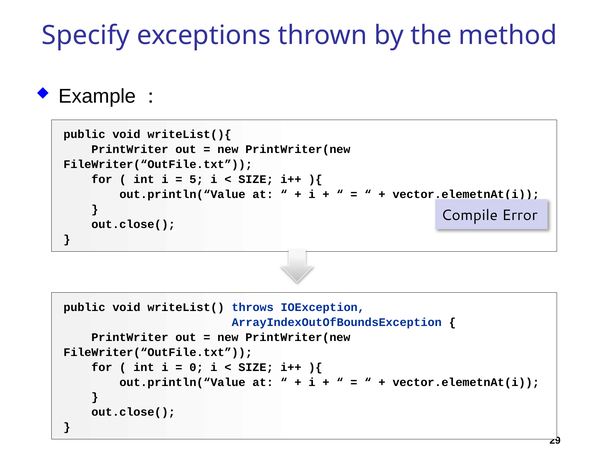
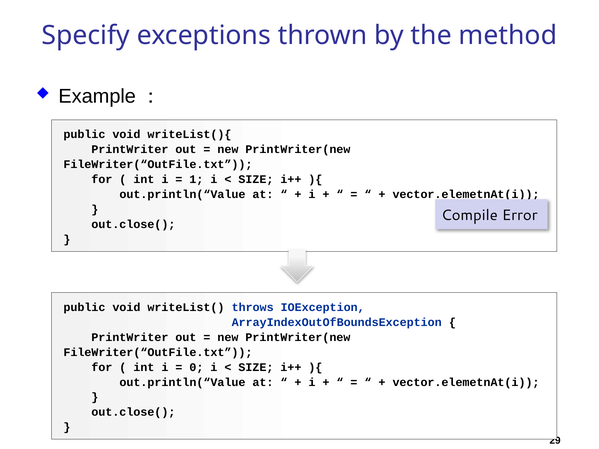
5: 5 -> 1
